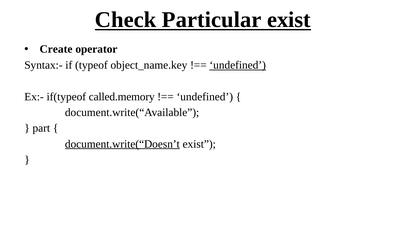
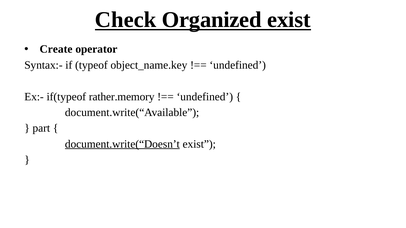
Particular: Particular -> Organized
undefined at (238, 65) underline: present -> none
called.memory: called.memory -> rather.memory
